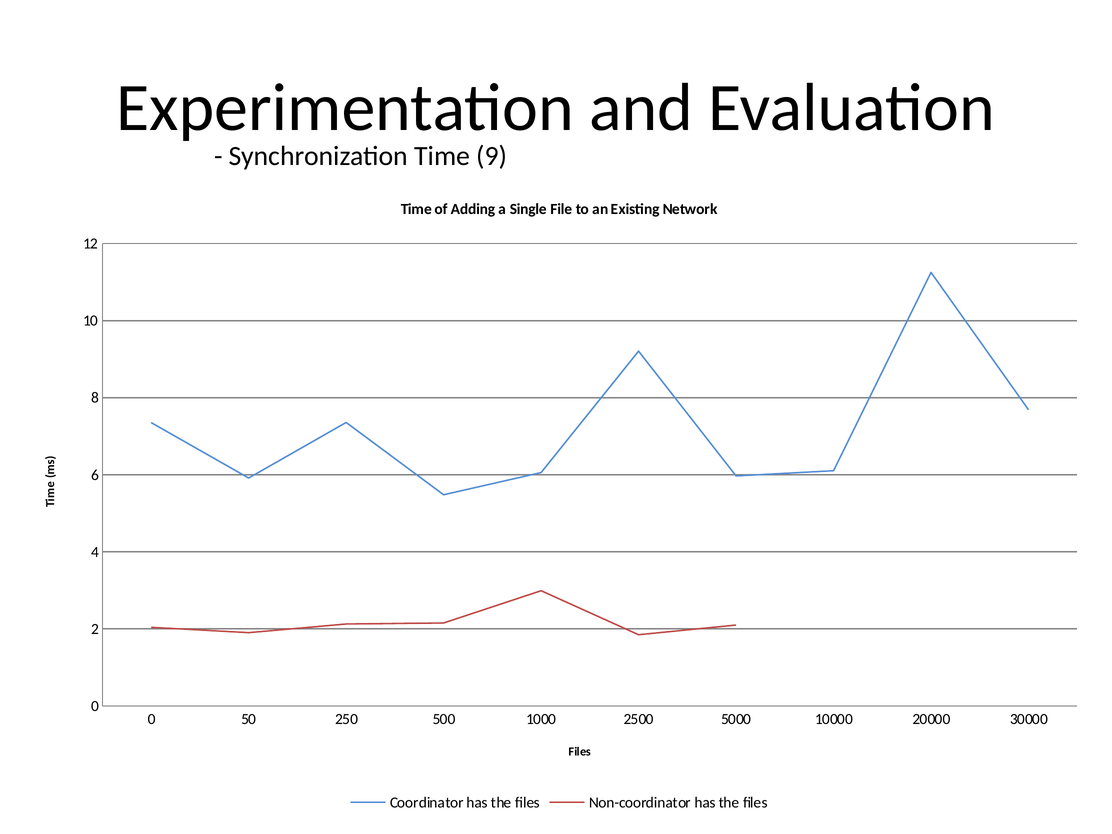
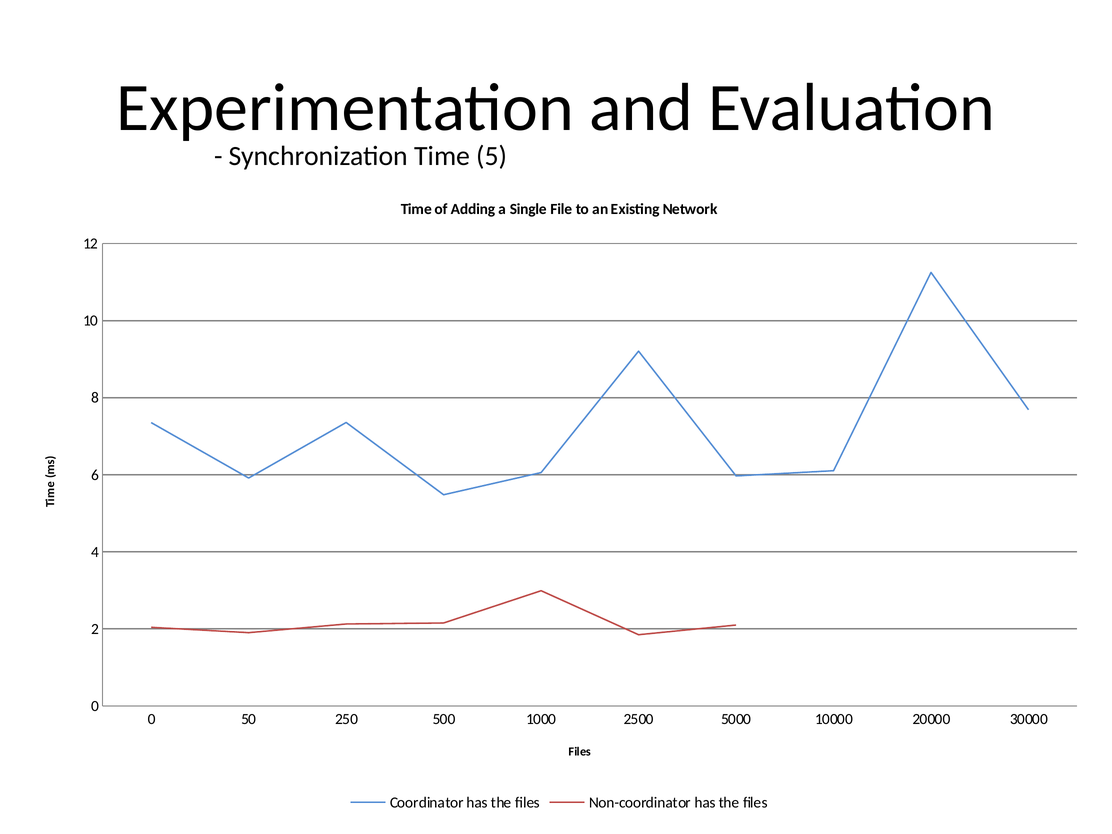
9: 9 -> 5
